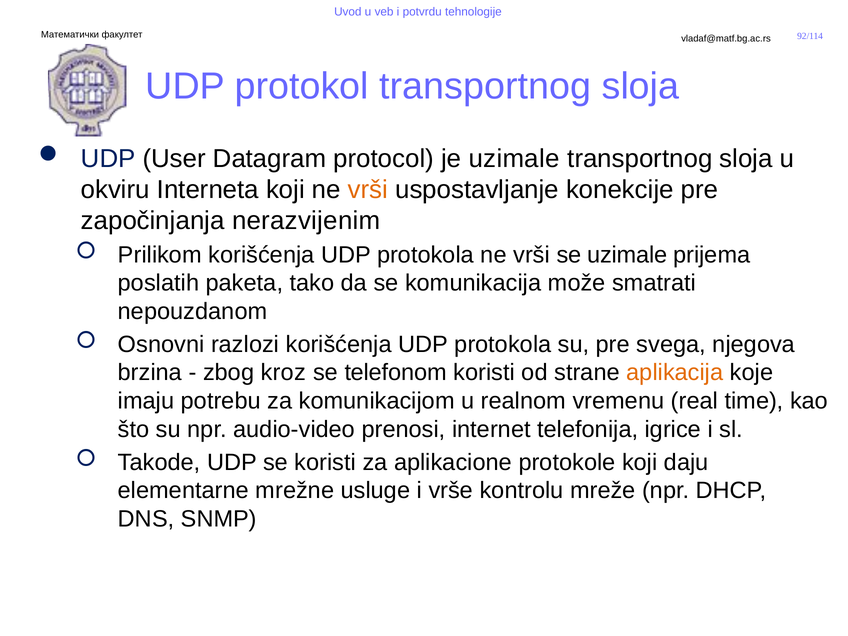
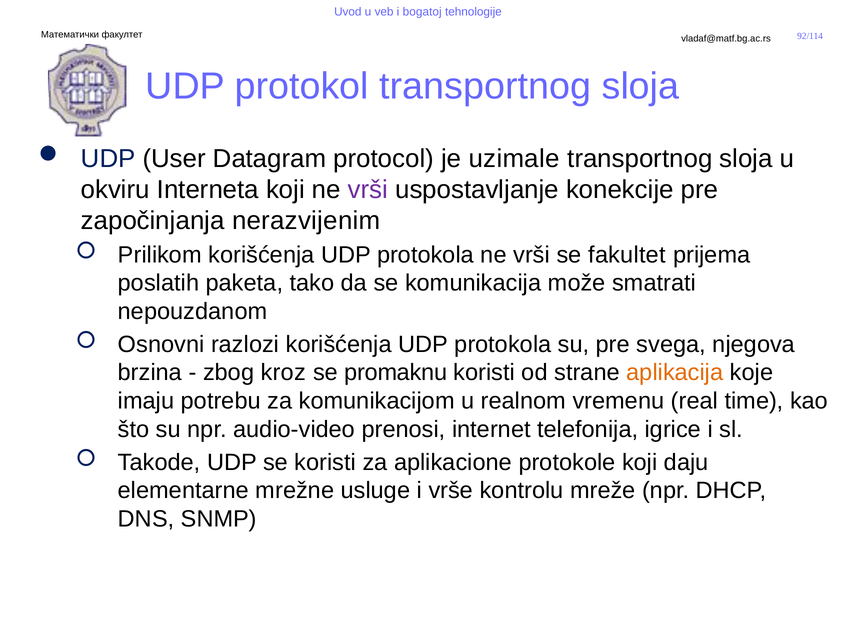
potvrdu: potvrdu -> bogatoj
vrši at (368, 190) colour: orange -> purple
se uzimale: uzimale -> fakultet
telefonom: telefonom -> promaknu
